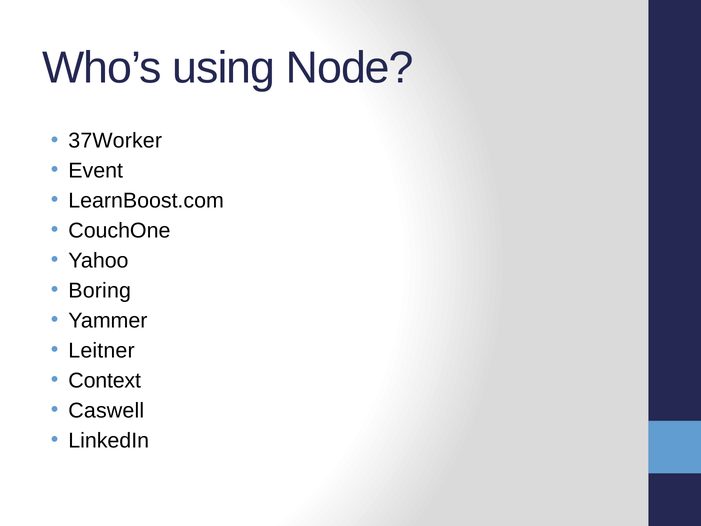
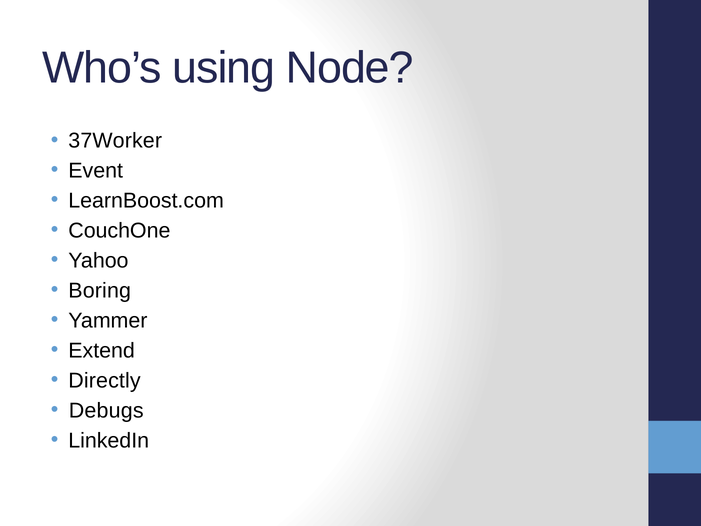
Leitner: Leitner -> Extend
Context: Context -> Directly
Caswell: Caswell -> Debugs
